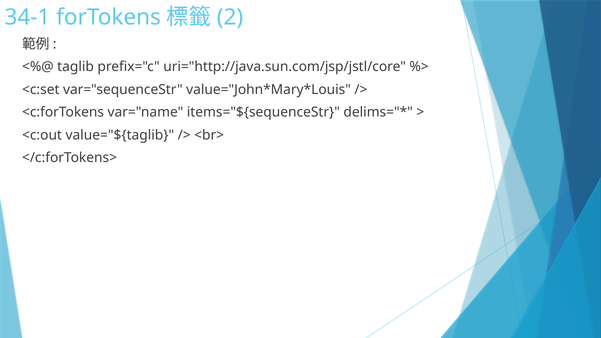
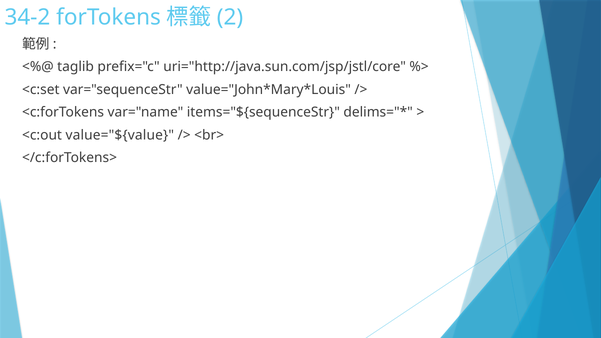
34-1: 34-1 -> 34-2
value="${taglib: value="${taglib -> value="${value
